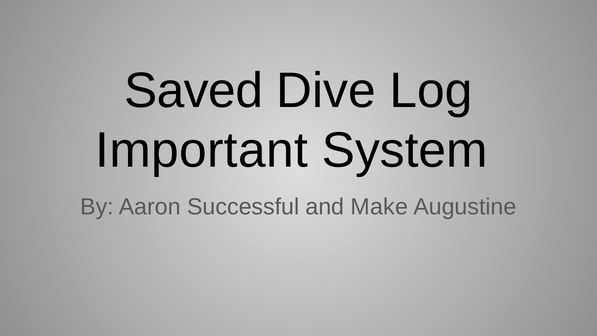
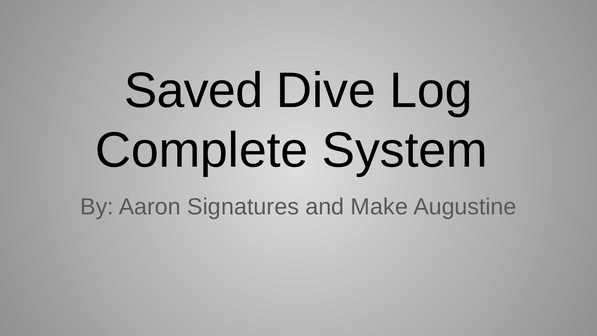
Important: Important -> Complete
Successful: Successful -> Signatures
